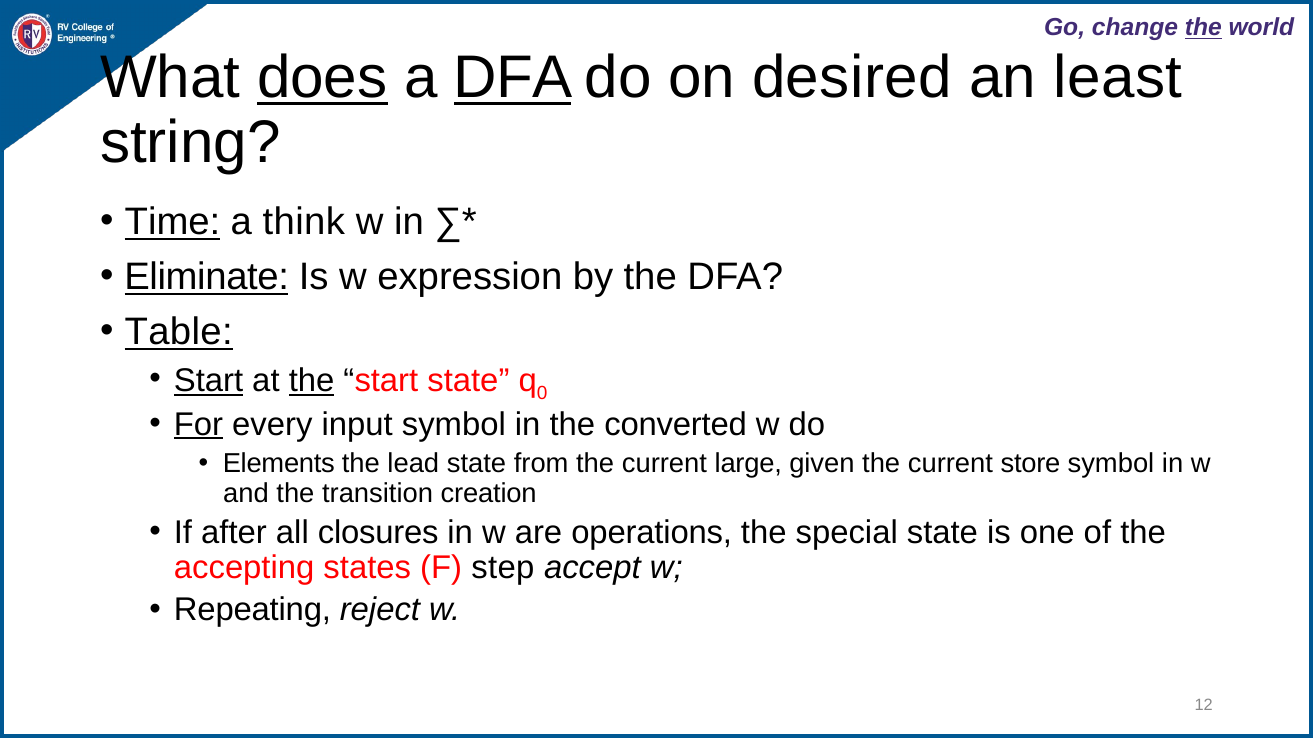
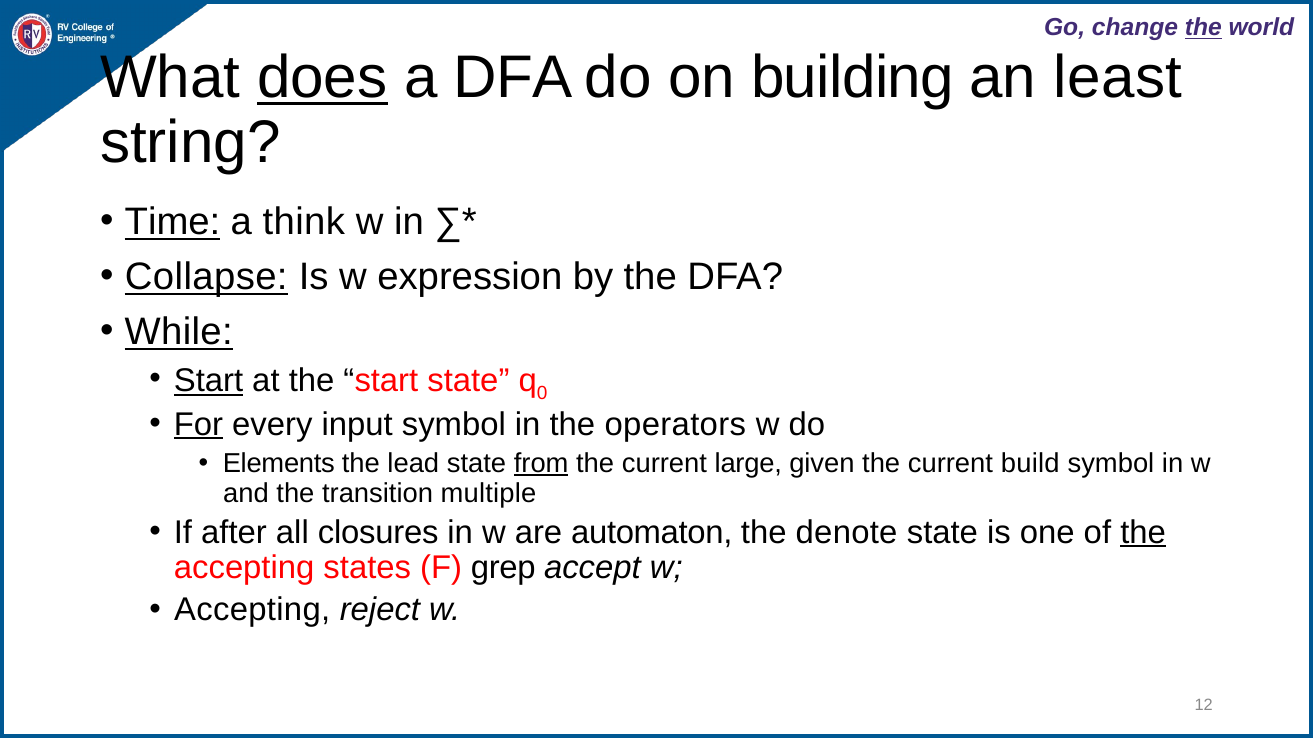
DFA at (513, 78) underline: present -> none
desired: desired -> building
Eliminate: Eliminate -> Collapse
Table: Table -> While
the at (312, 381) underline: present -> none
converted: converted -> operators
from underline: none -> present
store: store -> build
creation: creation -> multiple
operations: operations -> automaton
special: special -> denote
the at (1143, 533) underline: none -> present
step: step -> grep
Repeating at (252, 610): Repeating -> Accepting
